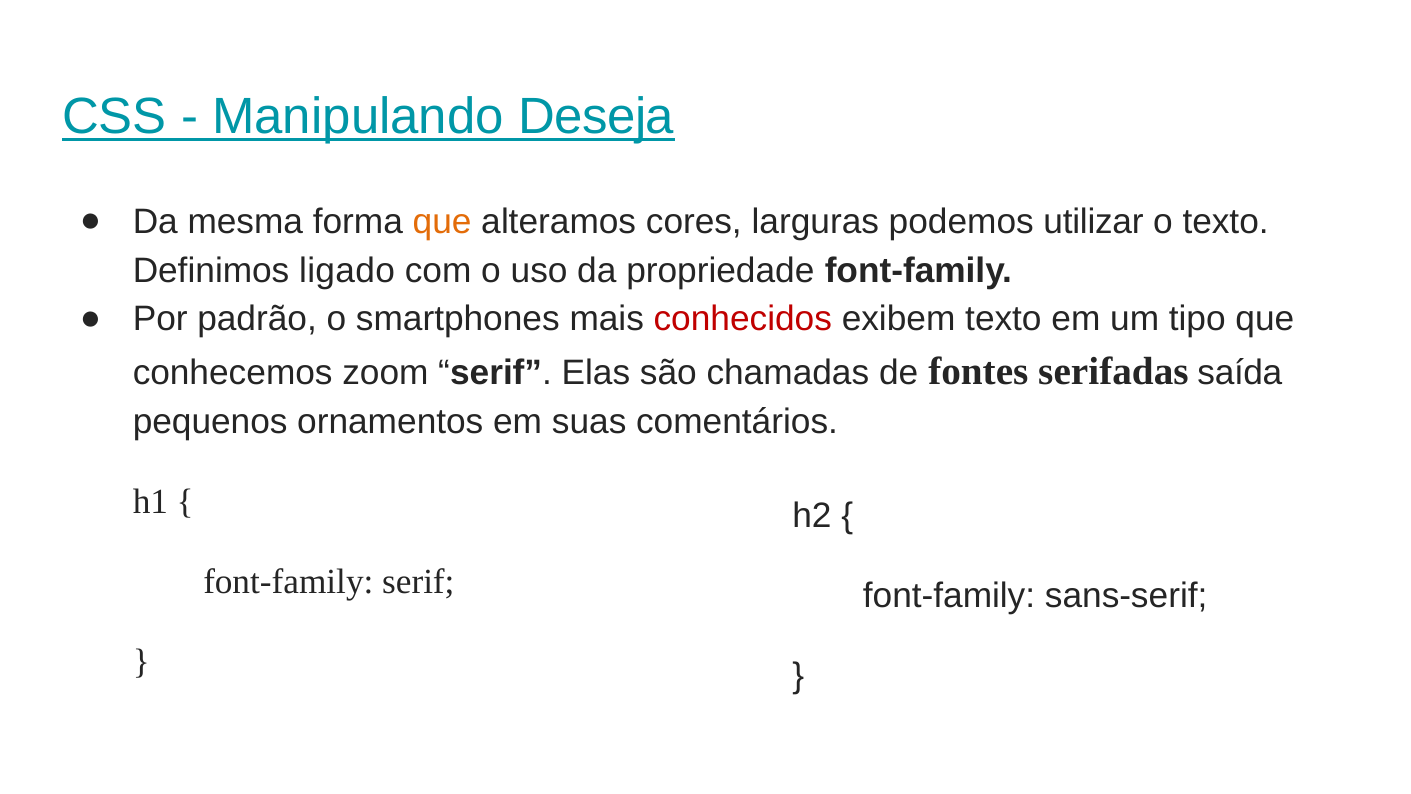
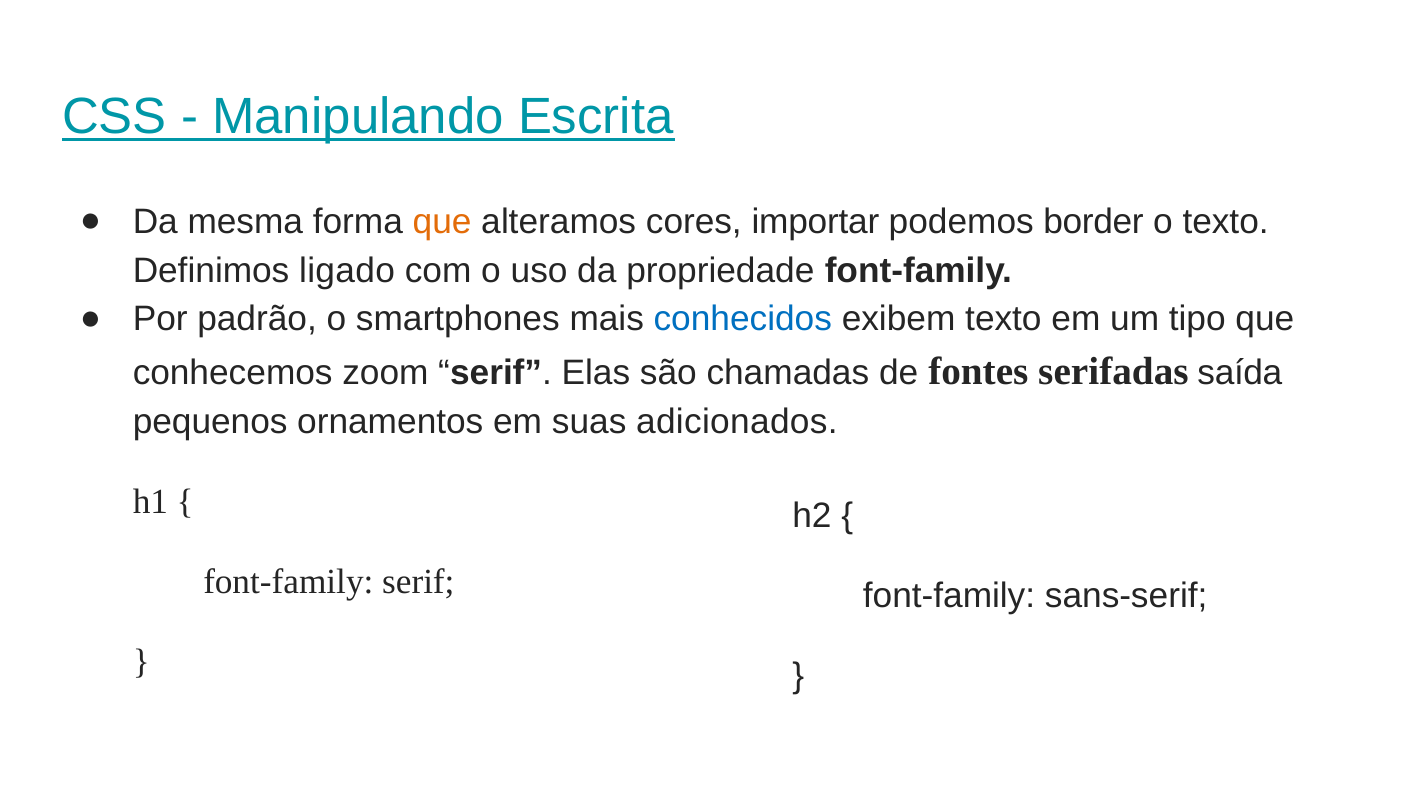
Deseja: Deseja -> Escrita
larguras: larguras -> importar
utilizar: utilizar -> border
conhecidos colour: red -> blue
comentários: comentários -> adicionados
